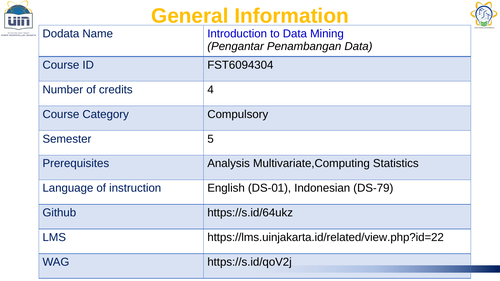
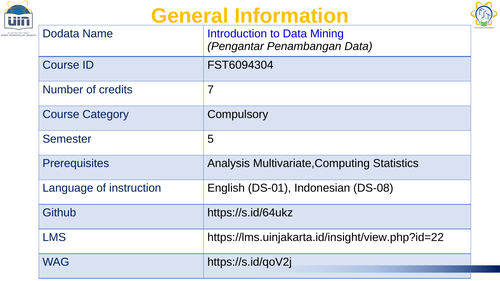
4: 4 -> 7
DS-79: DS-79 -> DS-08
https://lms.uinjakarta.id/related/view.php?id=22: https://lms.uinjakarta.id/related/view.php?id=22 -> https://lms.uinjakarta.id/insight/view.php?id=22
